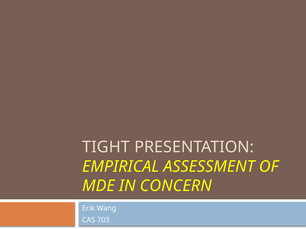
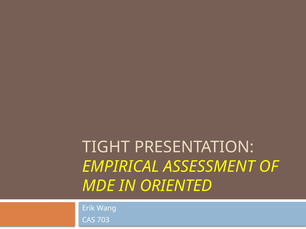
CONCERN: CONCERN -> ORIENTED
